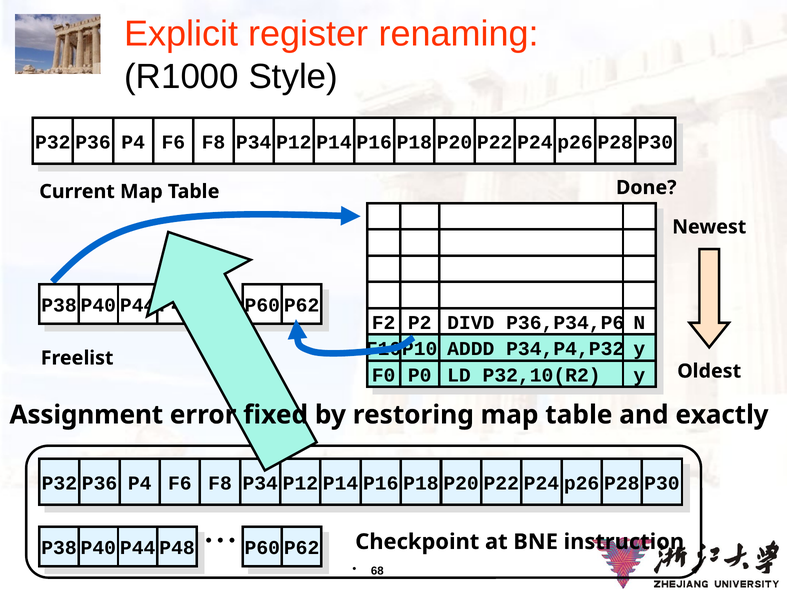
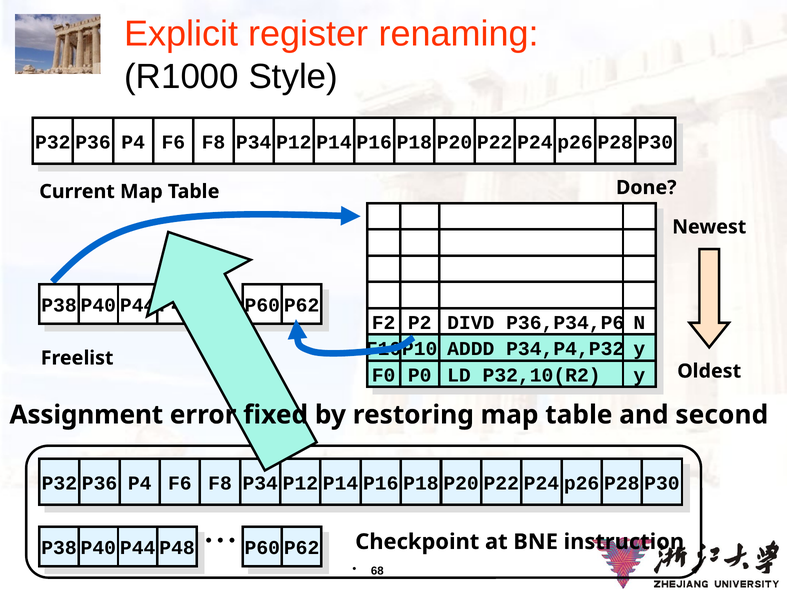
exactly: exactly -> second
